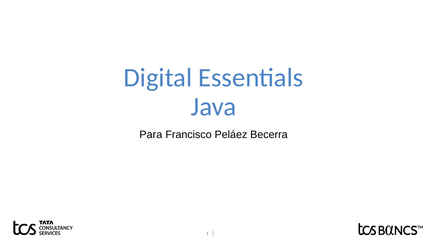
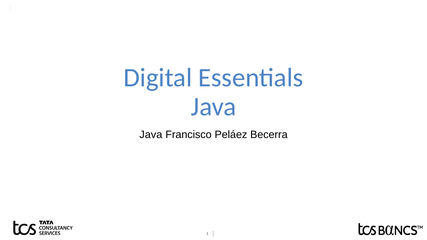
Para at (151, 135): Para -> Java
